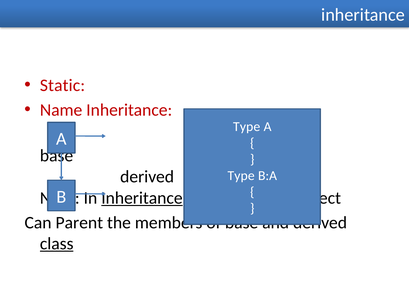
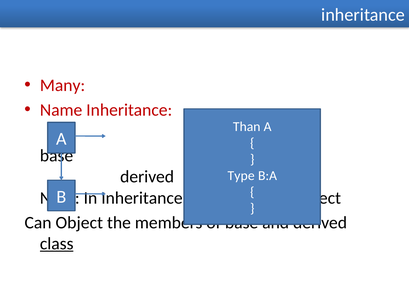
Static: Static -> Many
Type at (247, 127): Type -> Than
Inheritance at (142, 198) underline: present -> none
Can Parent: Parent -> Object
